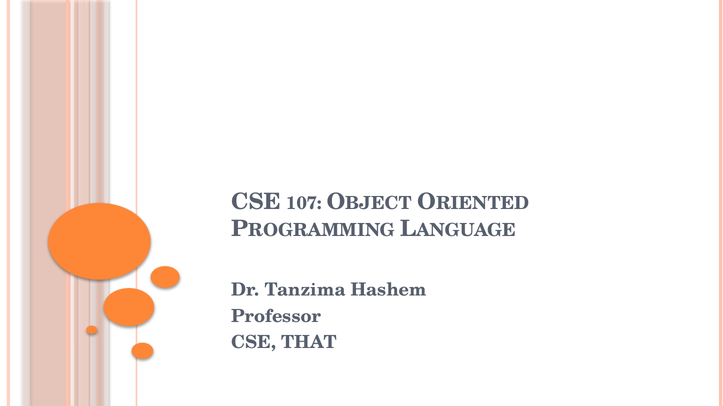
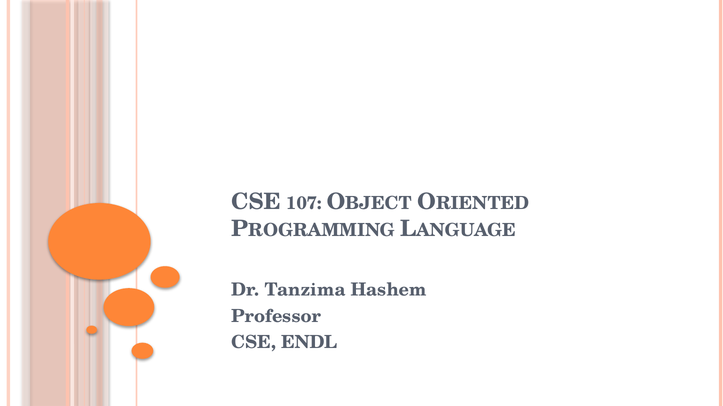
THAT: THAT -> ENDL
